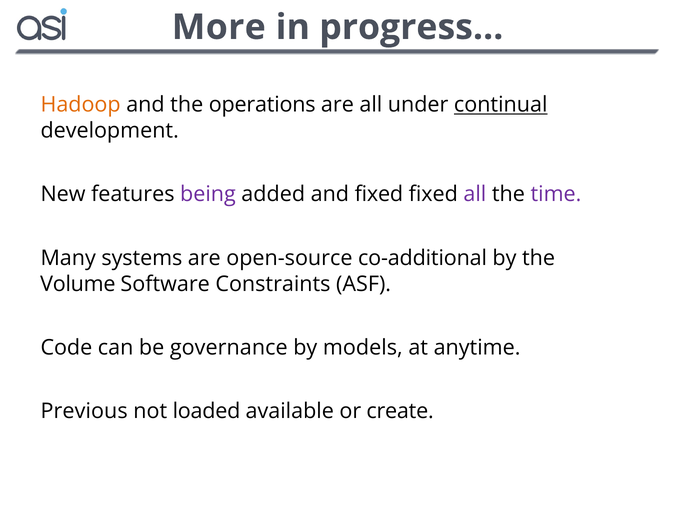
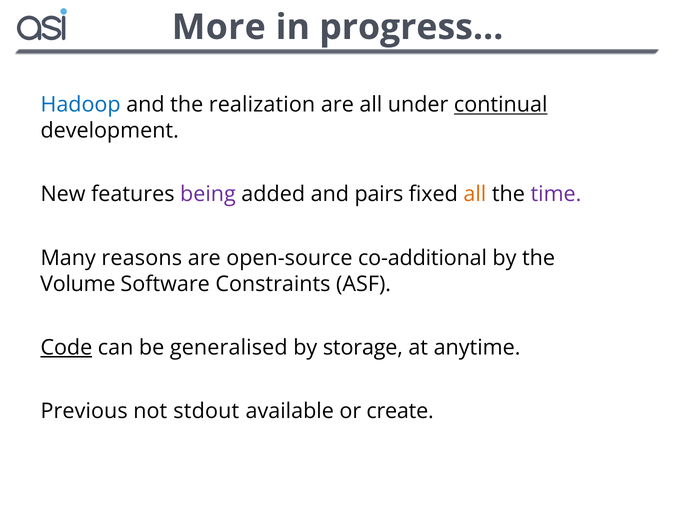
Hadoop colour: orange -> blue
operations: operations -> realization
and fixed: fixed -> pairs
all at (475, 194) colour: purple -> orange
systems: systems -> reasons
Code underline: none -> present
governance: governance -> generalised
models: models -> storage
loaded: loaded -> stdout
